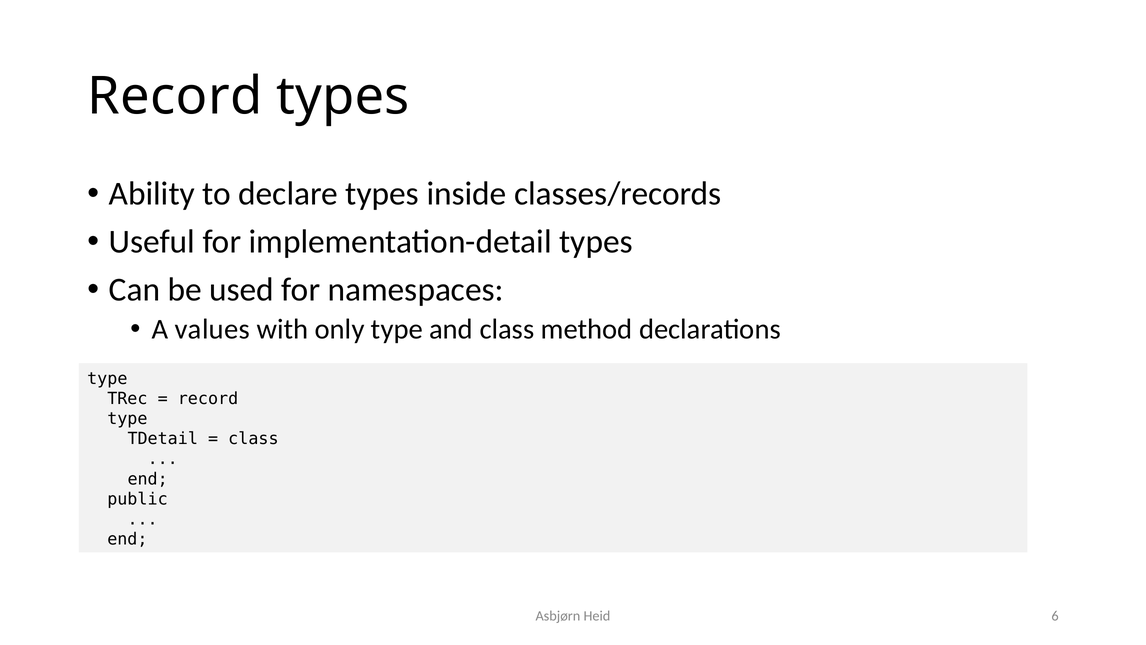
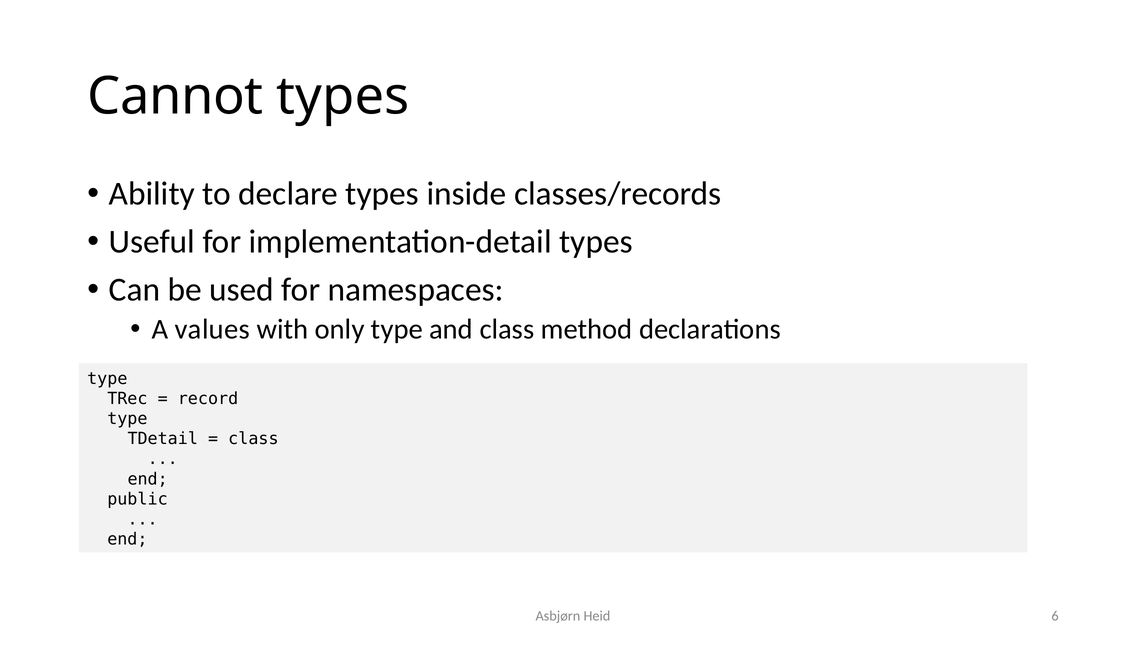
Record at (175, 96): Record -> Cannot
